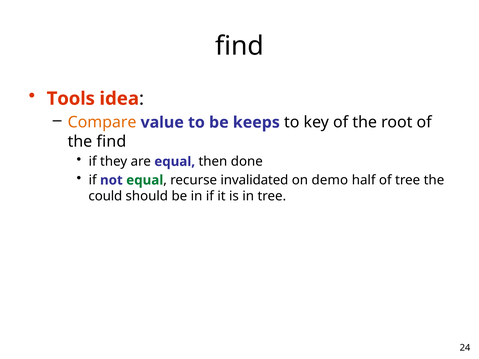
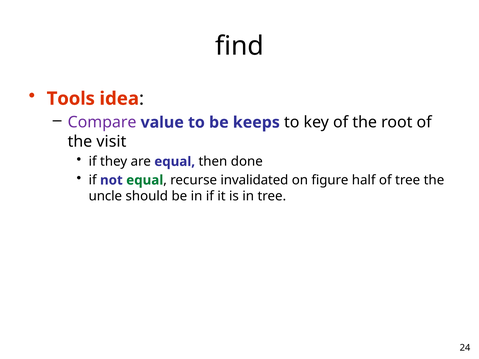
Compare colour: orange -> purple
the find: find -> visit
demo: demo -> figure
could: could -> uncle
